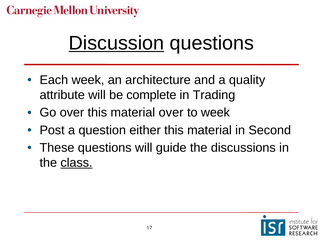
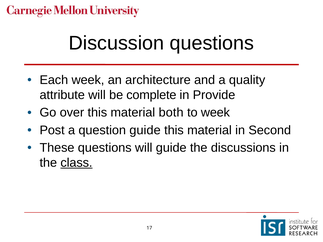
Discussion underline: present -> none
Trading: Trading -> Provide
material over: over -> both
question either: either -> guide
